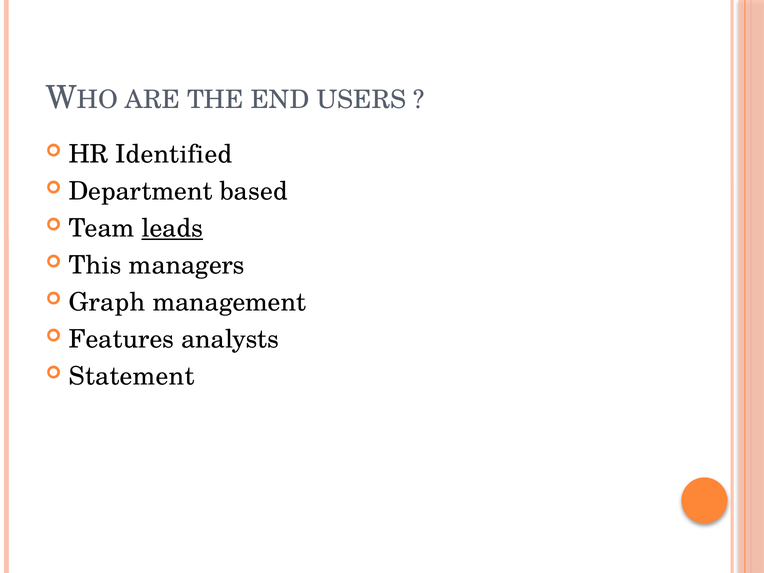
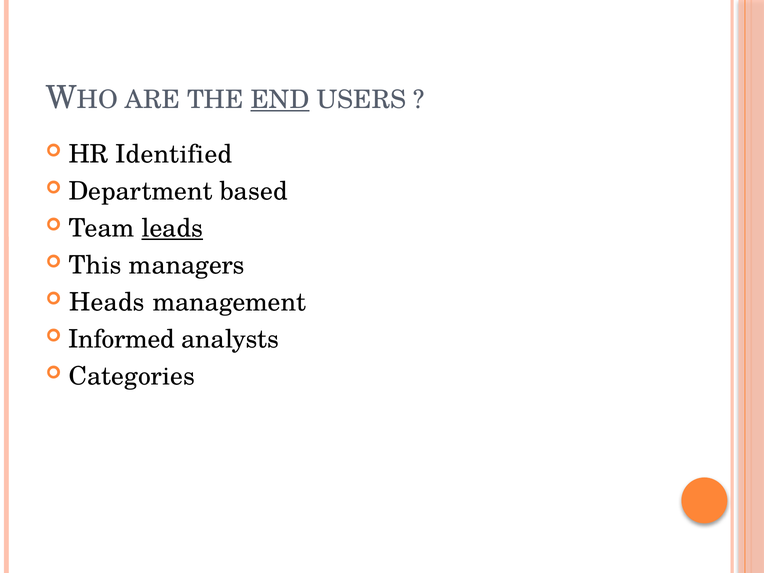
END underline: none -> present
Graph: Graph -> Heads
Features: Features -> Informed
Statement: Statement -> Categories
